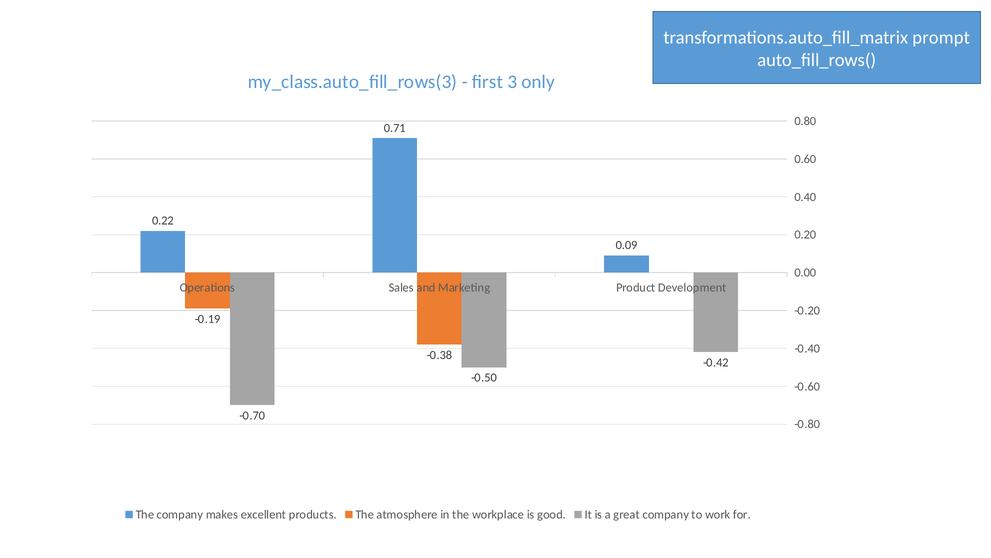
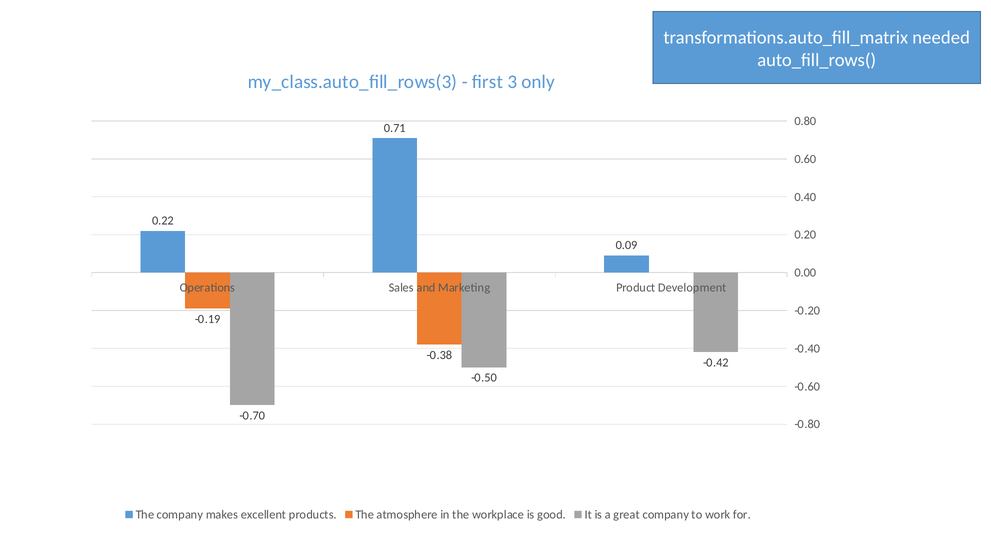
prompt: prompt -> needed
